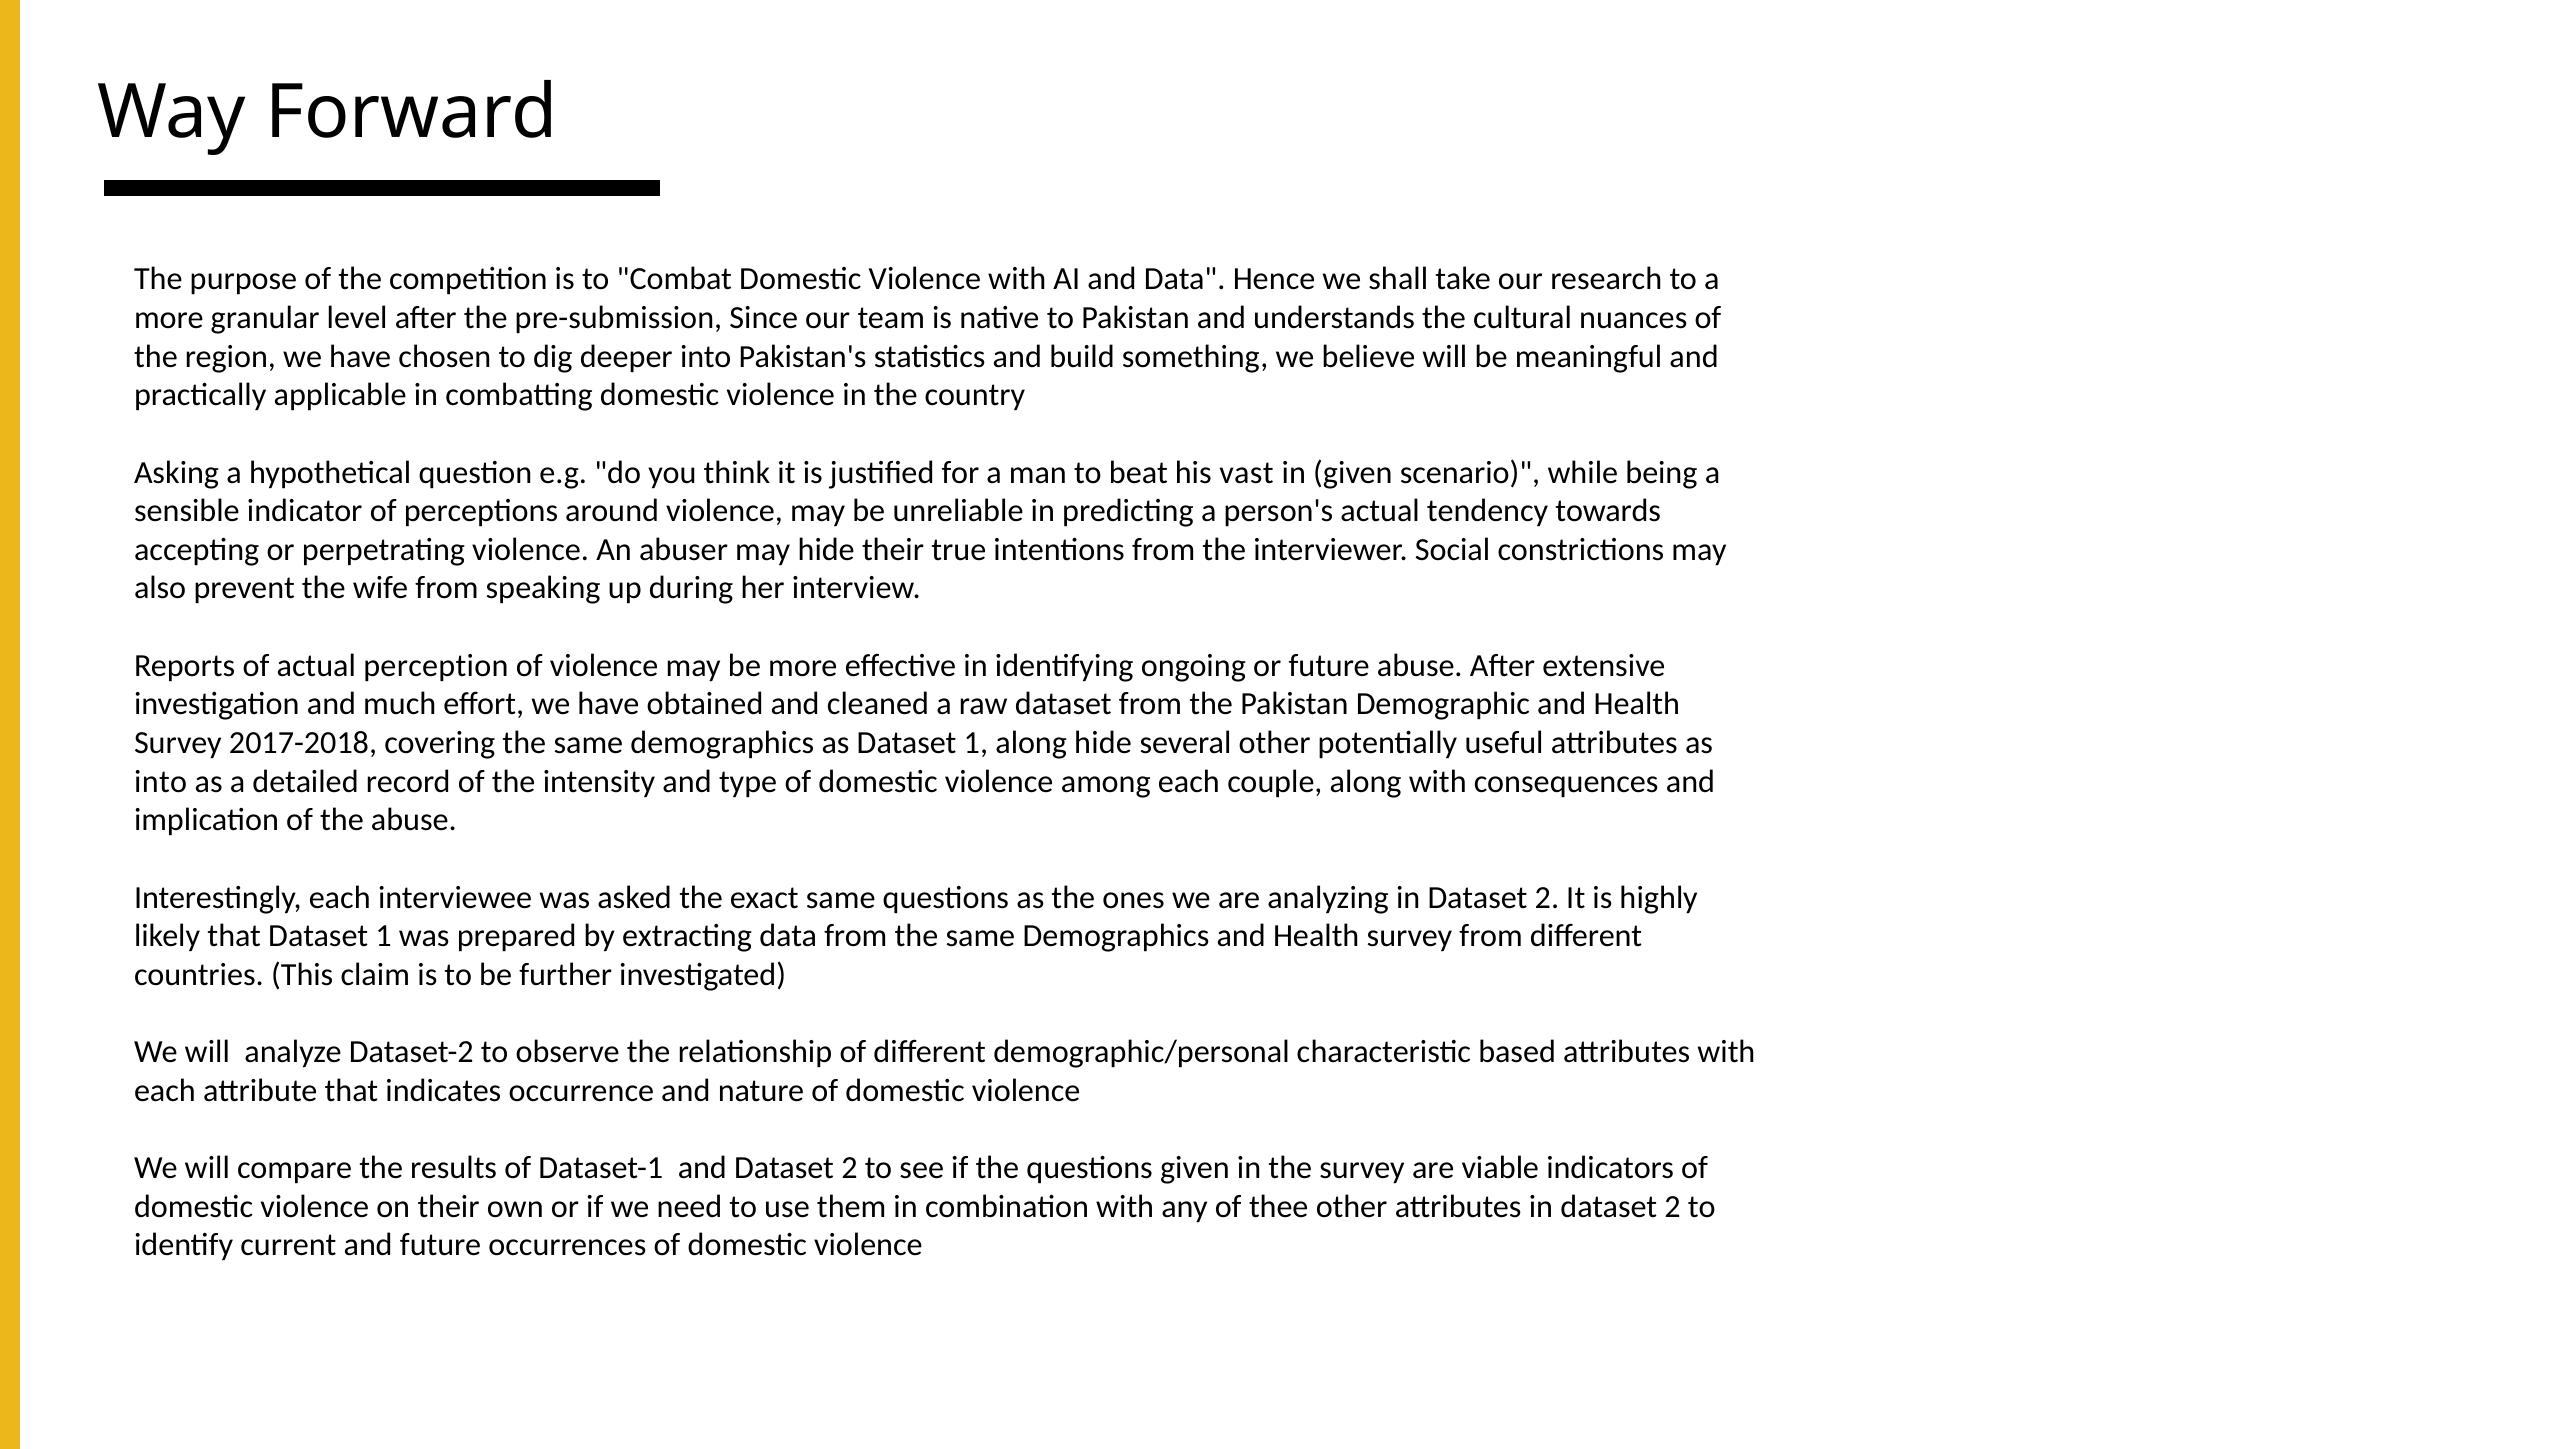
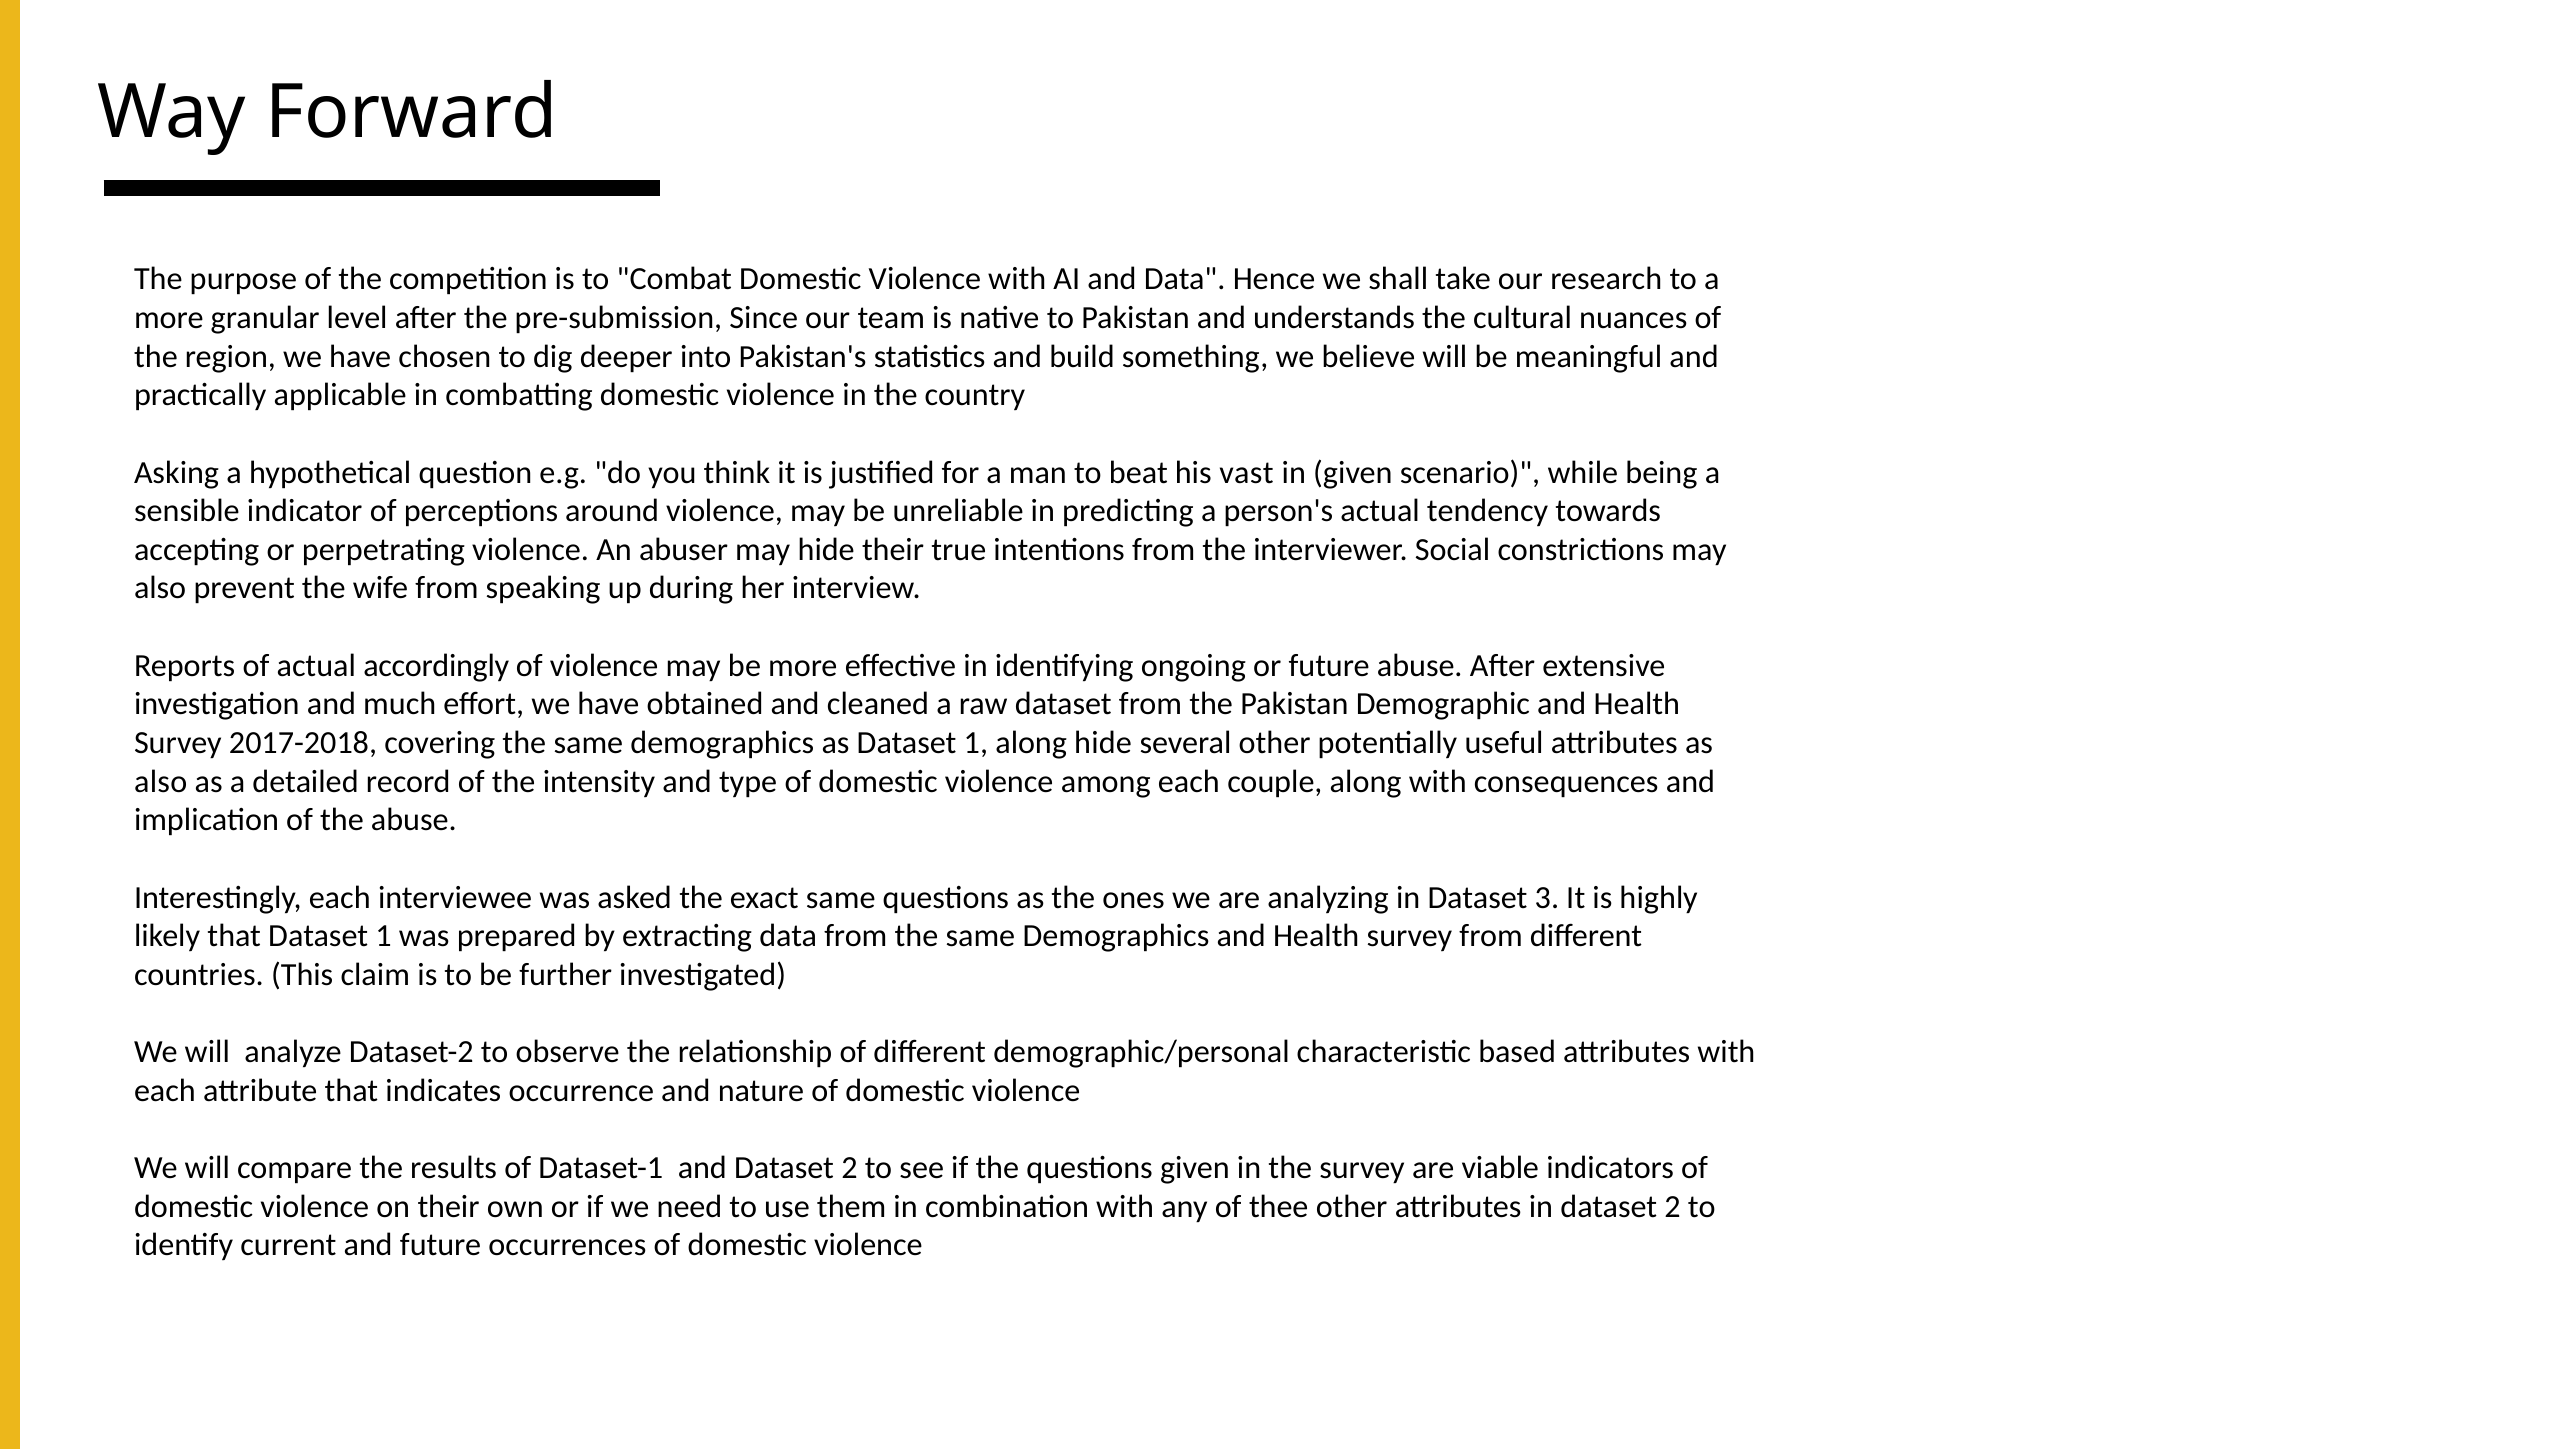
perception: perception -> accordingly
into at (161, 782): into -> also
analyzing in Dataset 2: 2 -> 3
